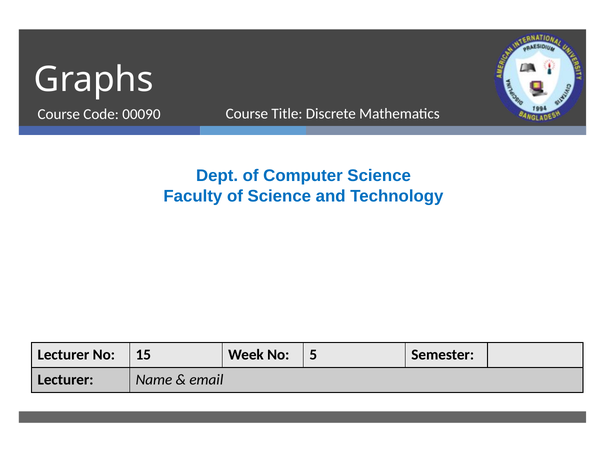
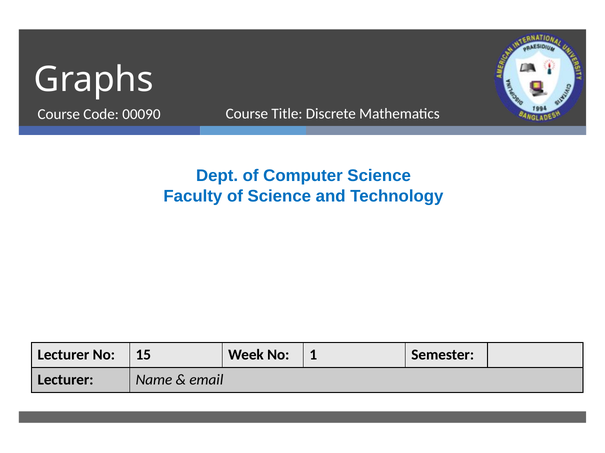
5: 5 -> 1
